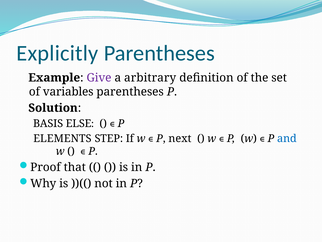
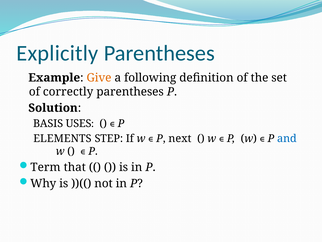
Give colour: purple -> orange
arbitrary: arbitrary -> following
variables: variables -> correctly
ELSE: ELSE -> USES
Proof: Proof -> Term
